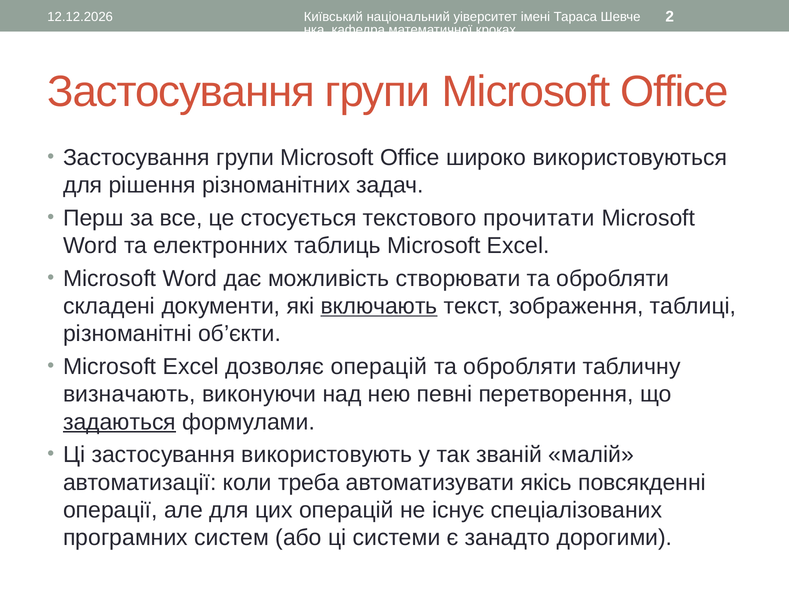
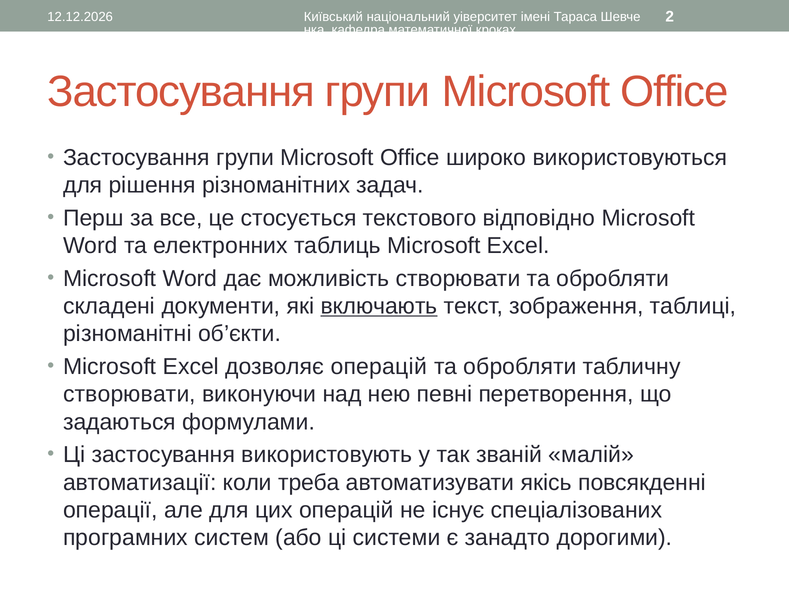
прочитати: прочитати -> відповідно
визначають at (129, 394): визначають -> створювати
задаються underline: present -> none
